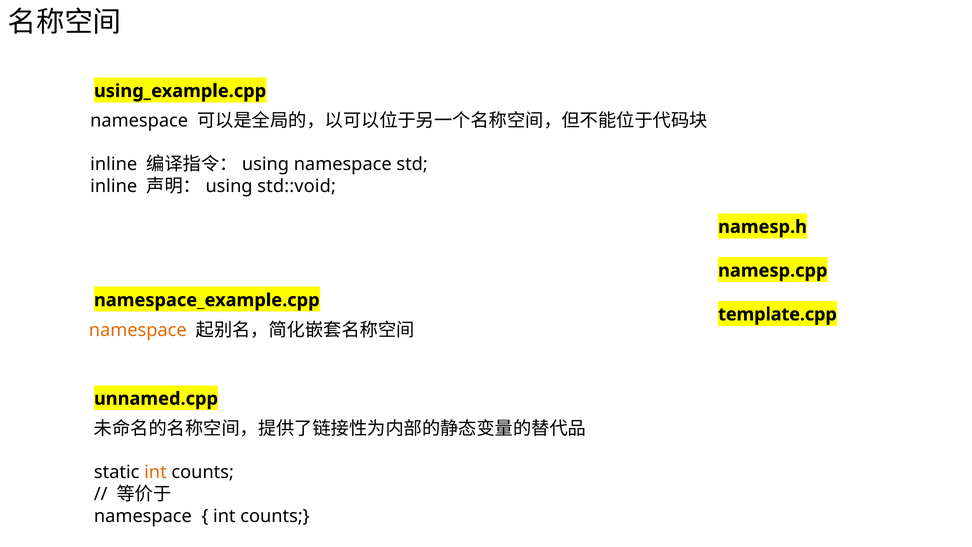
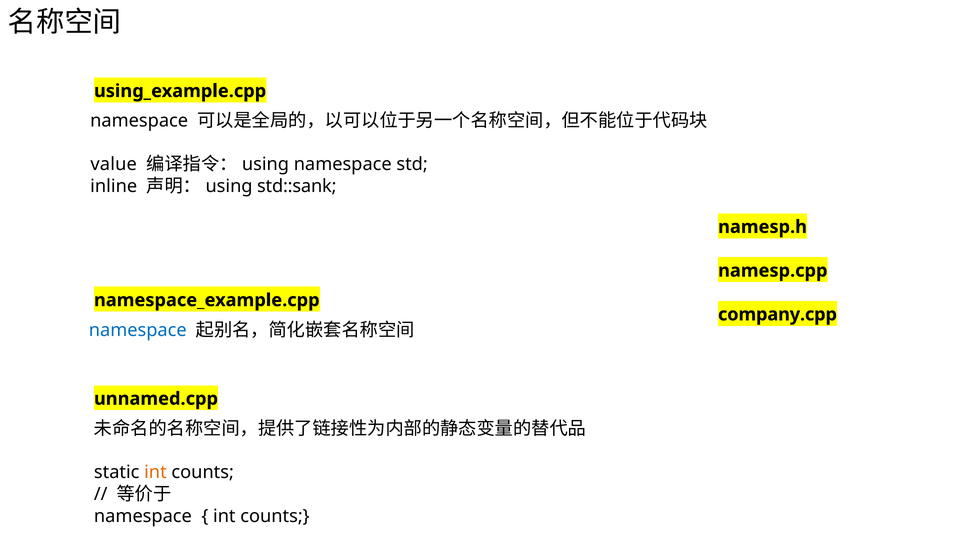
inline at (114, 164): inline -> value
std::void: std::void -> std::sank
template.cpp: template.cpp -> company.cpp
namespace at (138, 330) colour: orange -> blue
